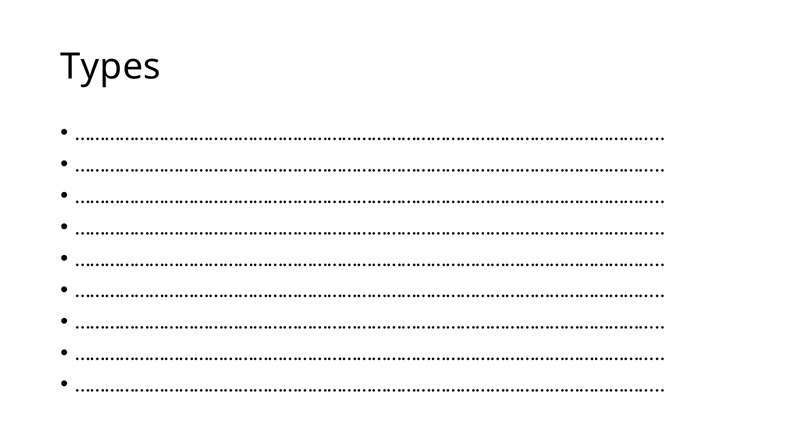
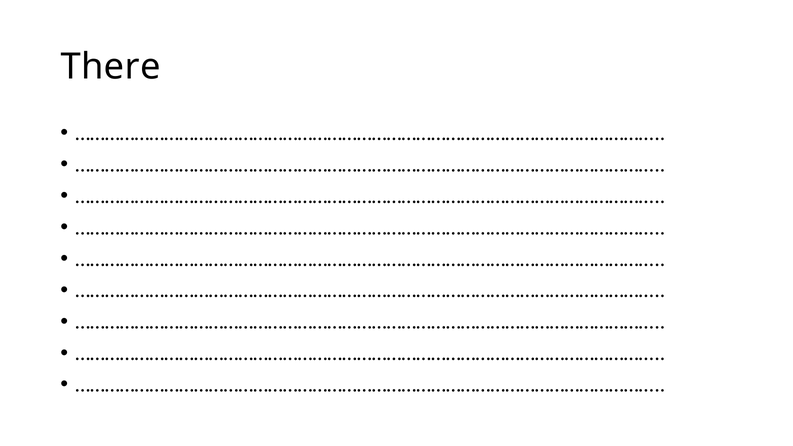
Types: Types -> There
